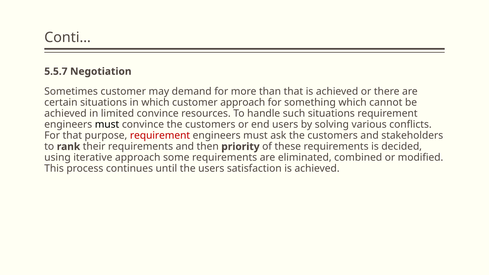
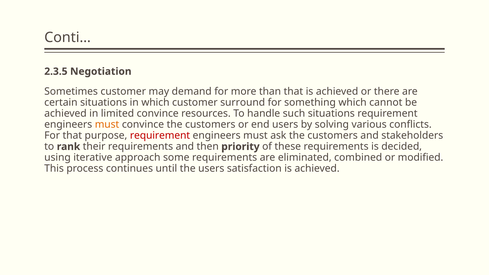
5.5.7: 5.5.7 -> 2.3.5
customer approach: approach -> surround
must at (107, 125) colour: black -> orange
